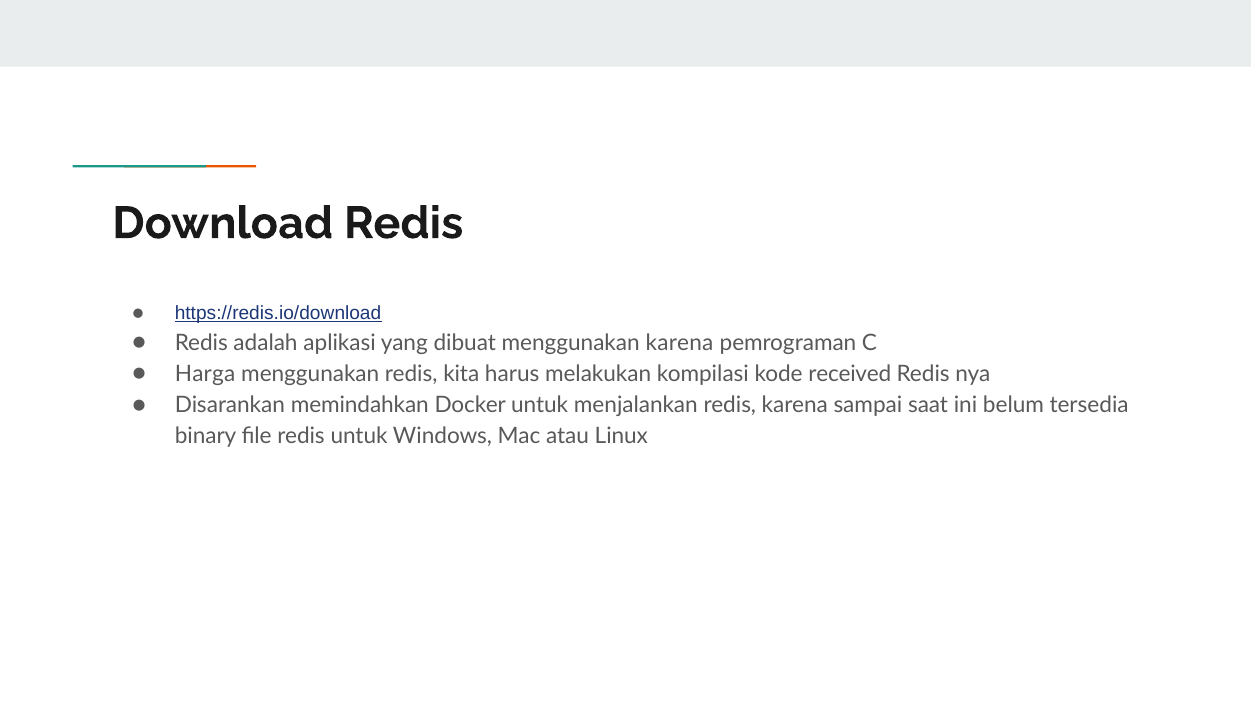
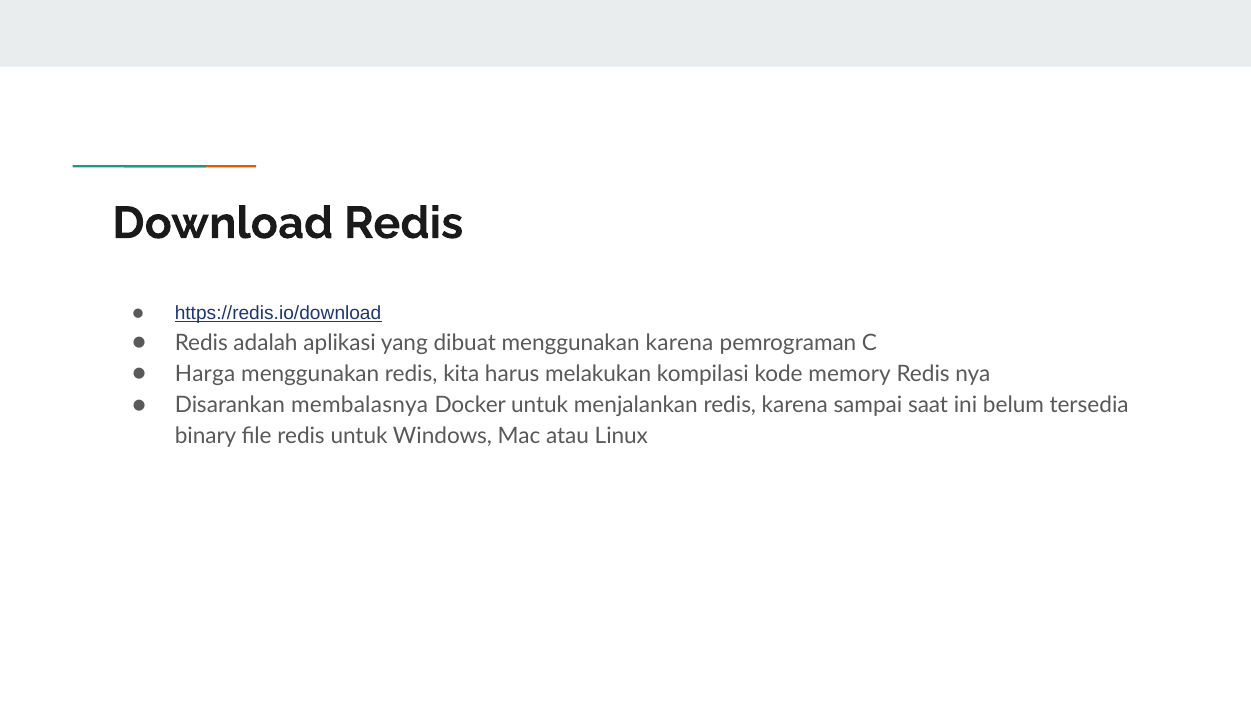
received: received -> memory
memindahkan: memindahkan -> membalasnya
